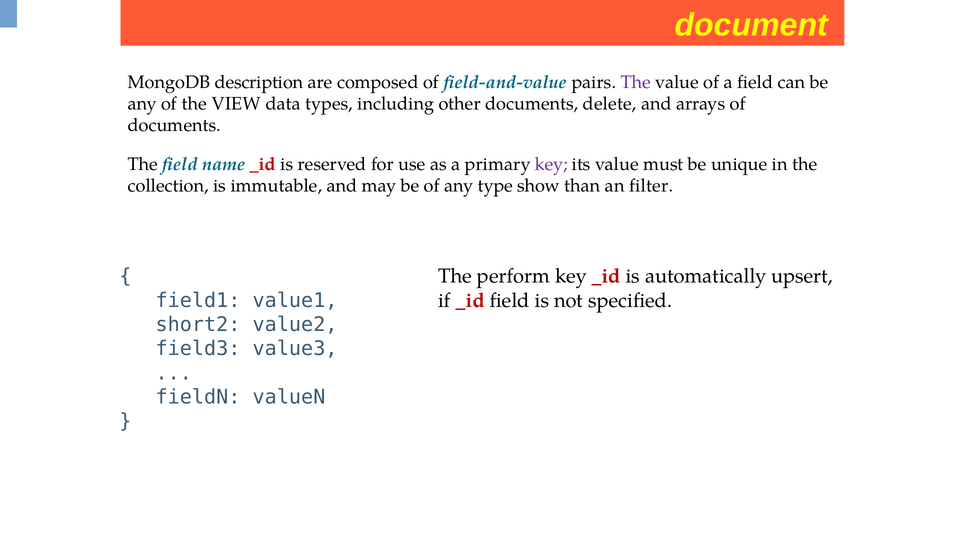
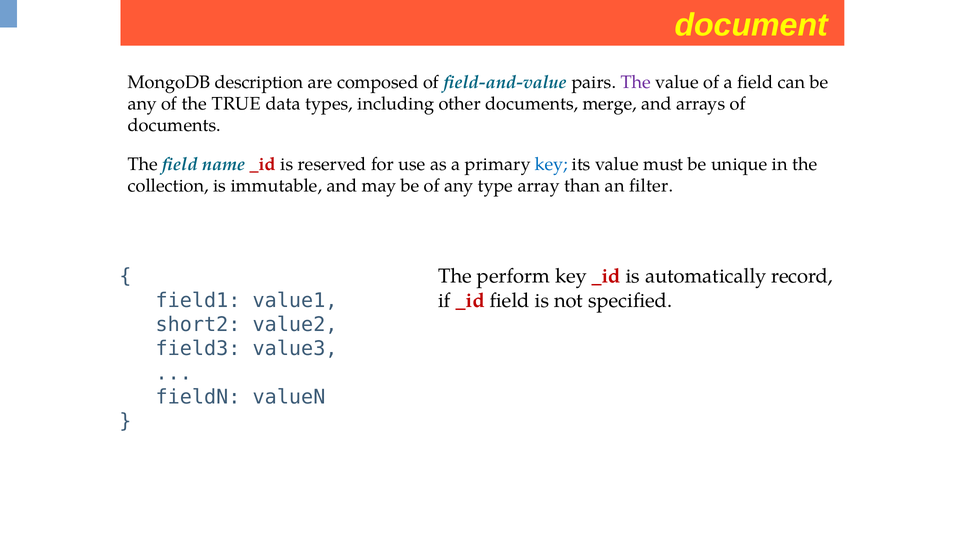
VIEW: VIEW -> TRUE
delete: delete -> merge
key at (551, 164) colour: purple -> blue
show: show -> array
upsert: upsert -> record
